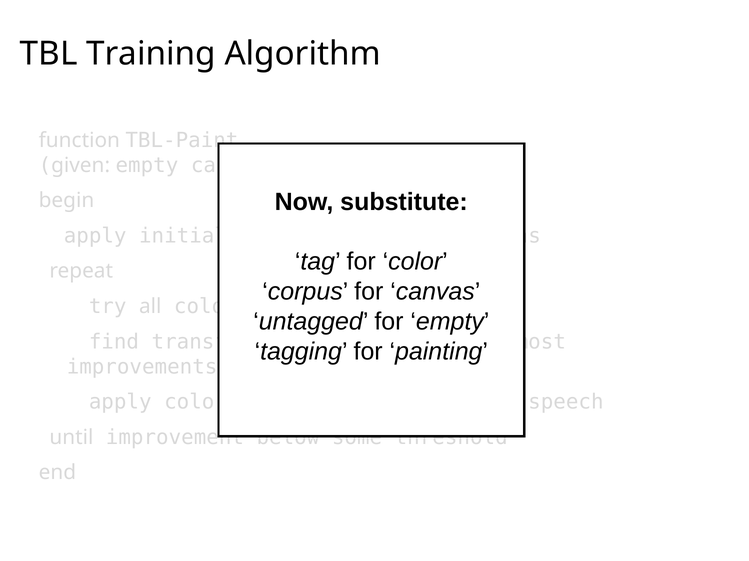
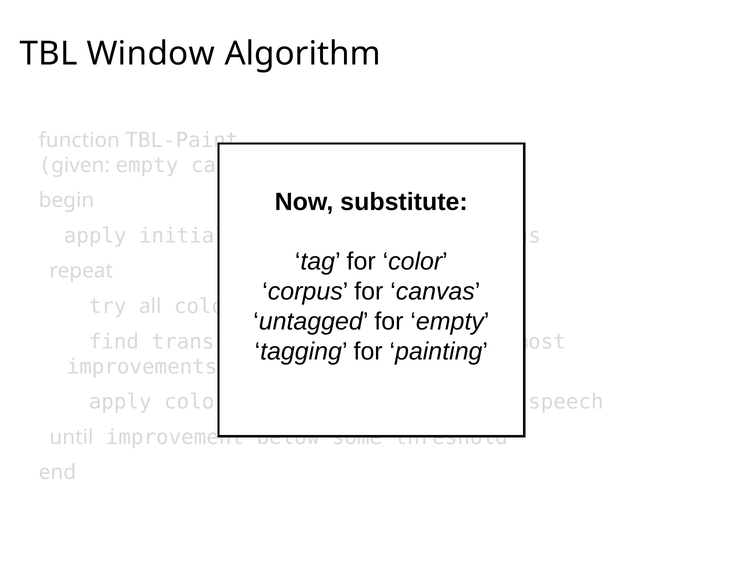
Training: Training -> Window
